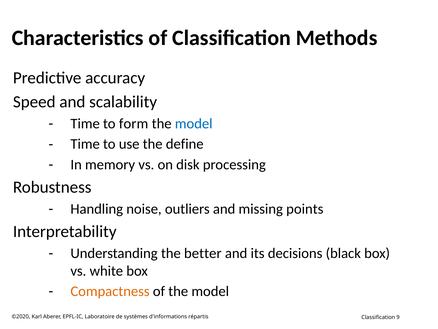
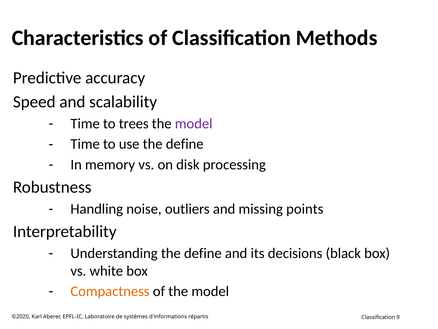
form: form -> trees
model at (194, 123) colour: blue -> purple
Understanding the better: better -> define
